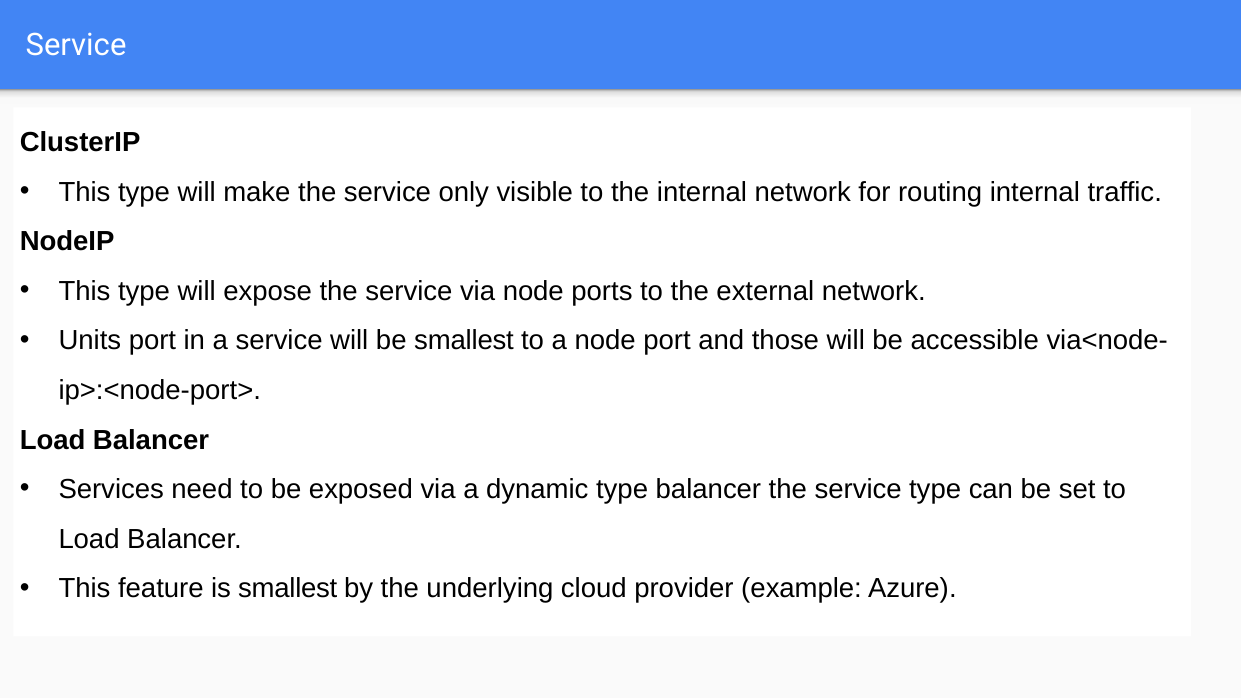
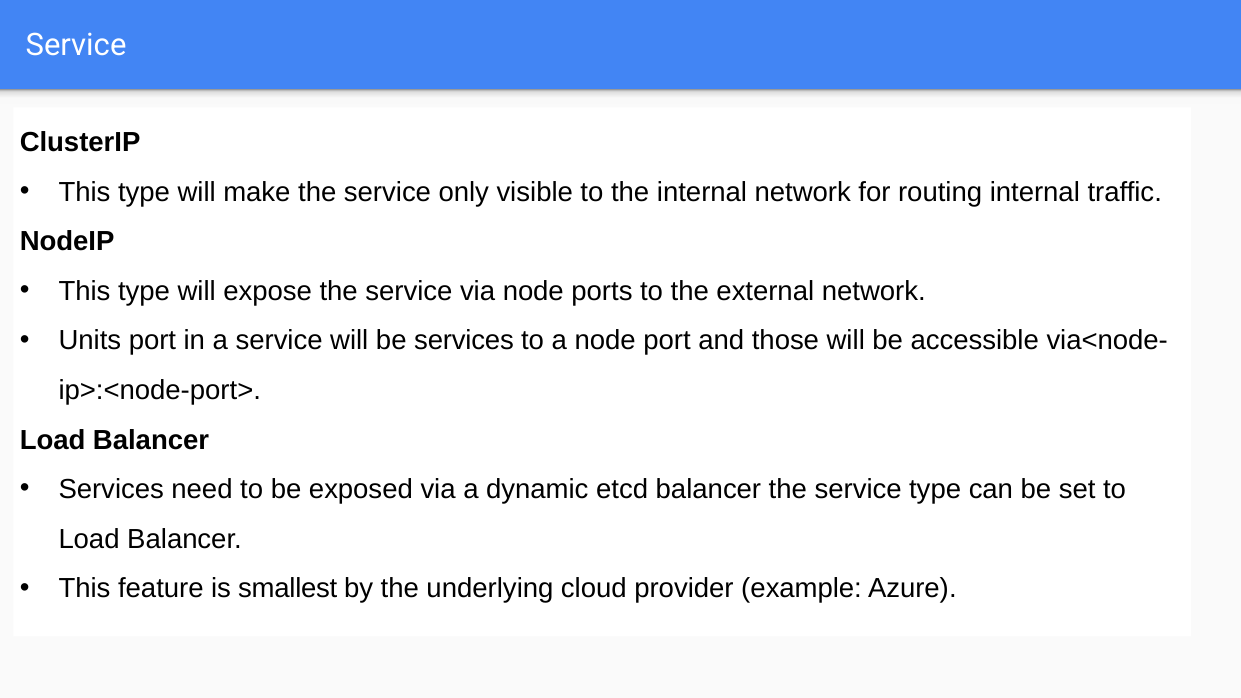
be smallest: smallest -> services
dynamic type: type -> etcd
